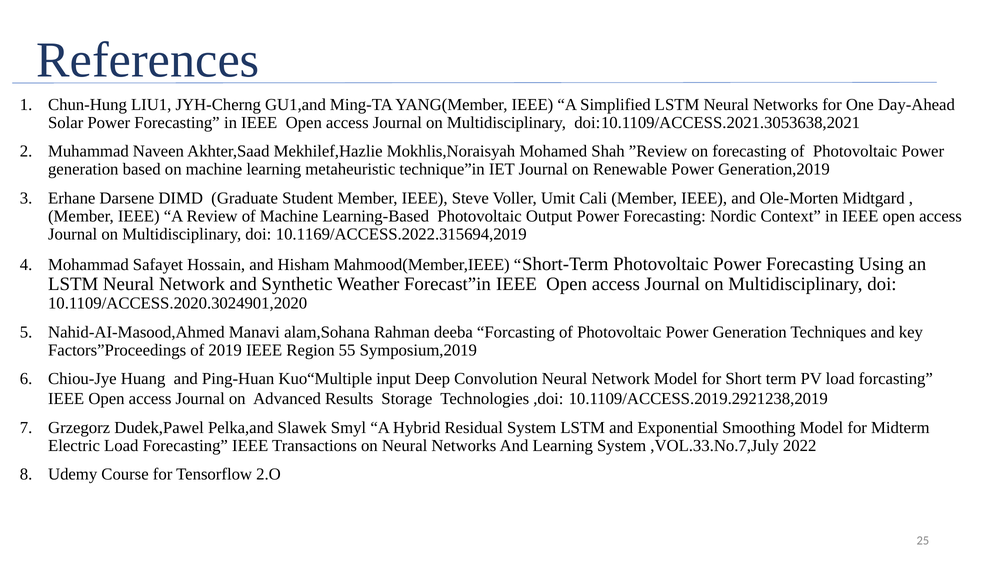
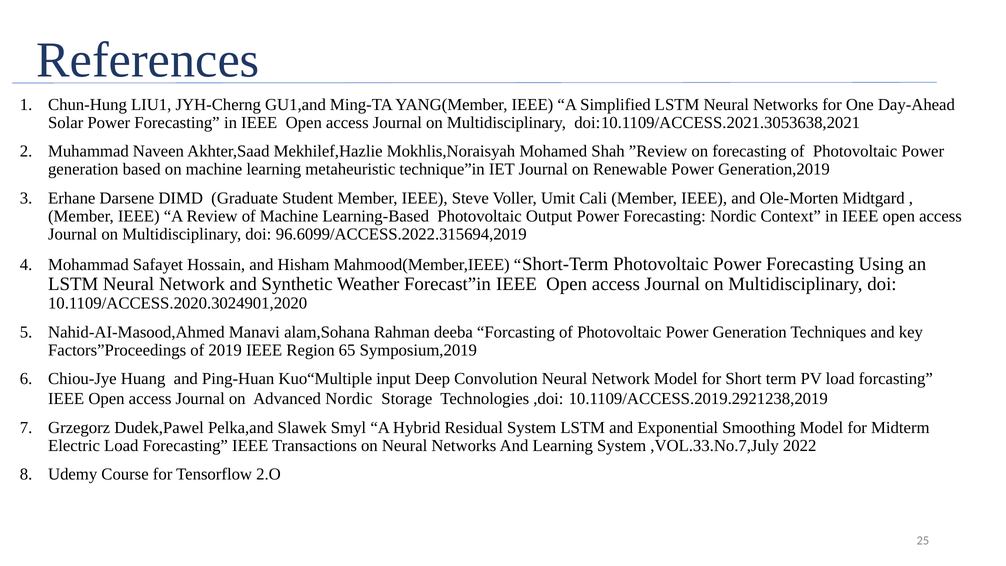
10.1169/ACCESS.2022.315694,2019: 10.1169/ACCESS.2022.315694,2019 -> 96.6099/ACCESS.2022.315694,2019
55: 55 -> 65
Advanced Results: Results -> Nordic
